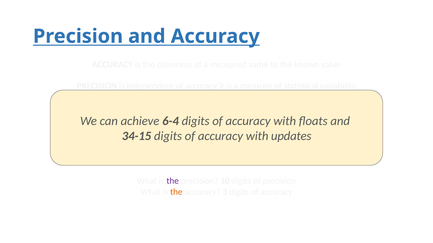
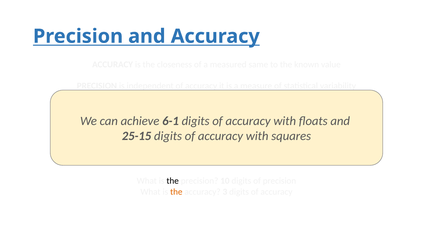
6-4: 6-4 -> 6-1
34-15: 34-15 -> 25-15
updates: updates -> squares
the at (173, 181) colour: purple -> black
